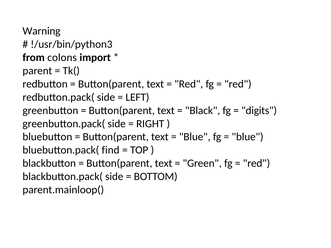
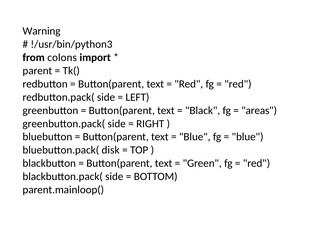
digits: digits -> areas
find: find -> disk
